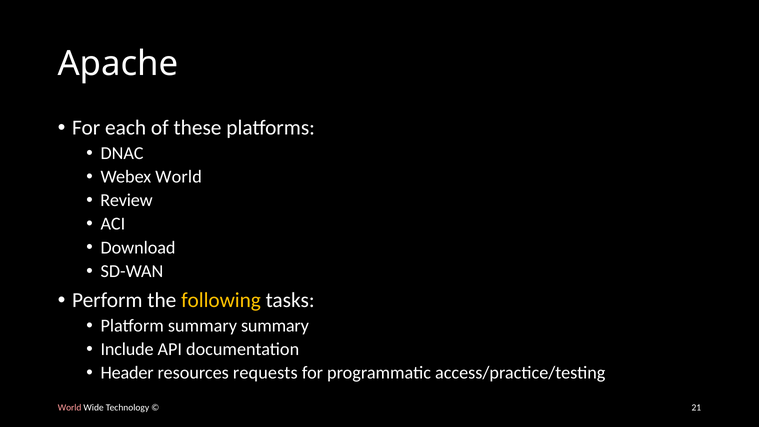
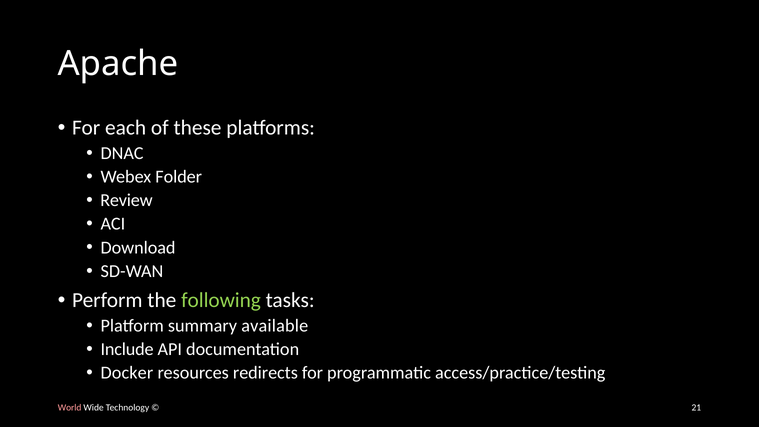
Webex World: World -> Folder
following colour: yellow -> light green
summary summary: summary -> available
Header: Header -> Docker
requests: requests -> redirects
